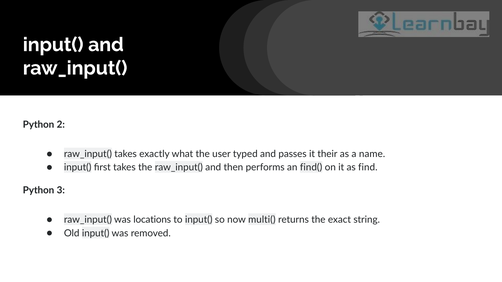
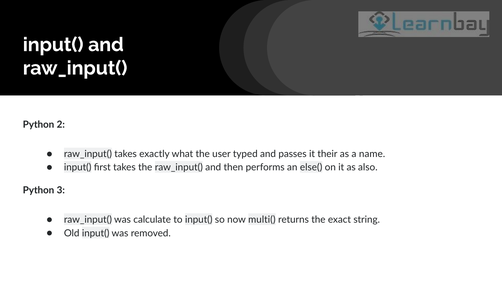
find(: find( -> else(
find: find -> also
locations: locations -> calculate
